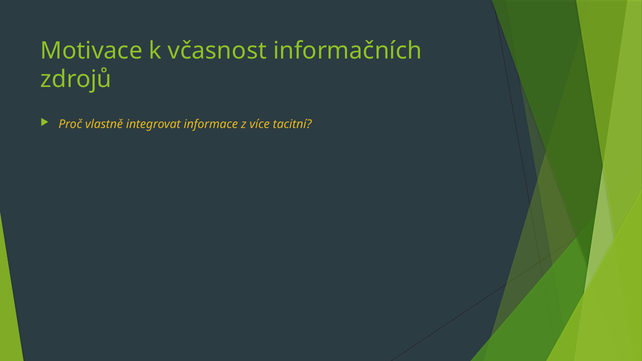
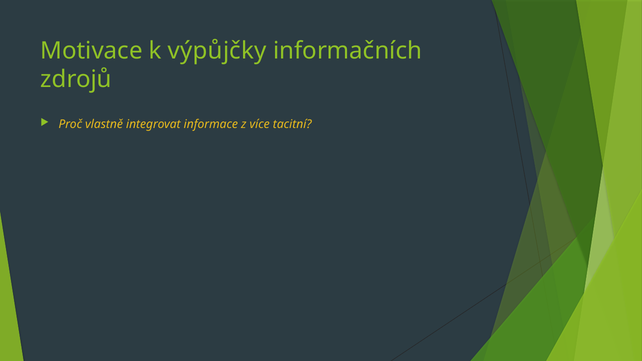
včasnost: včasnost -> výpůjčky
